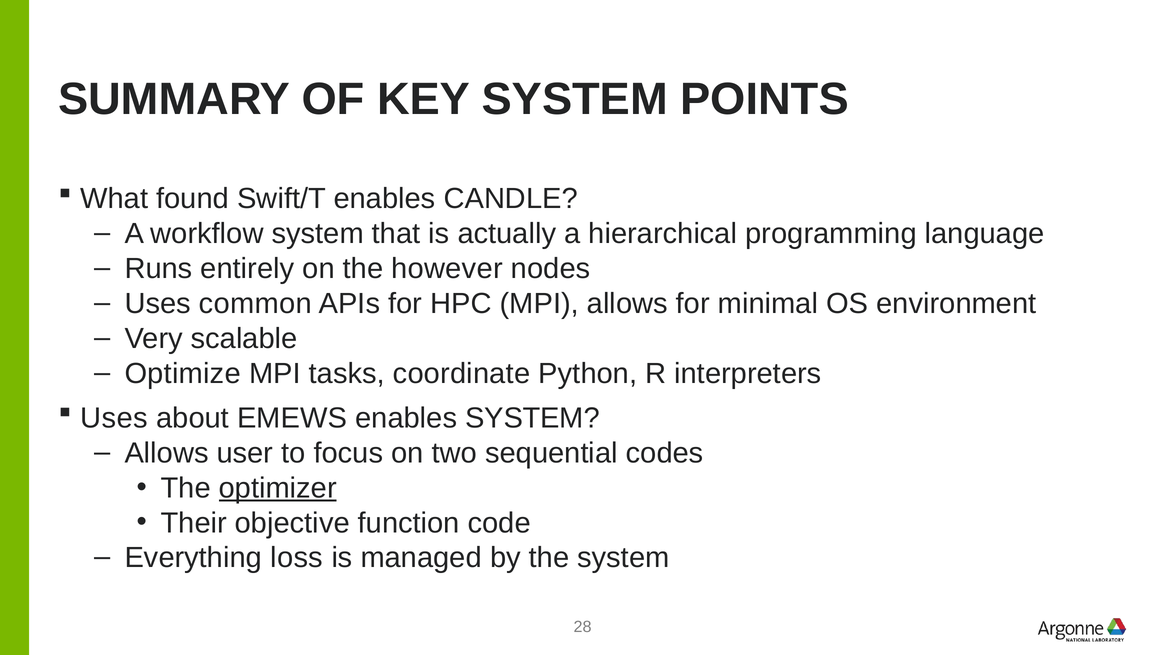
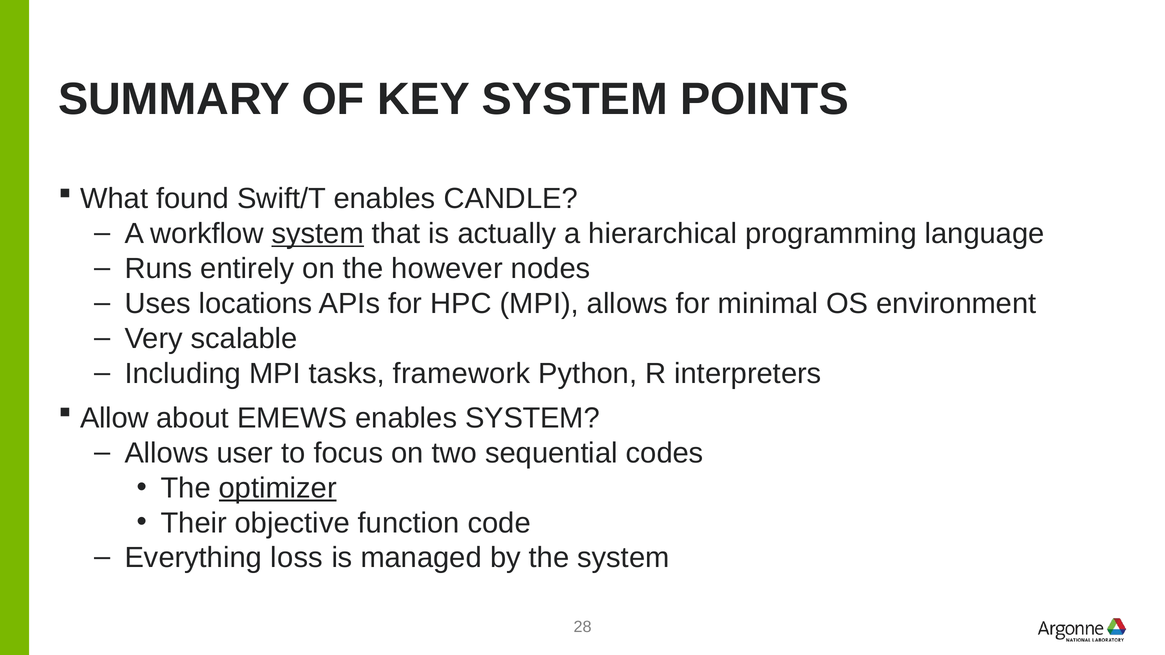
system at (318, 234) underline: none -> present
common: common -> locations
Optimize: Optimize -> Including
coordinate: coordinate -> framework
Uses at (114, 418): Uses -> Allow
